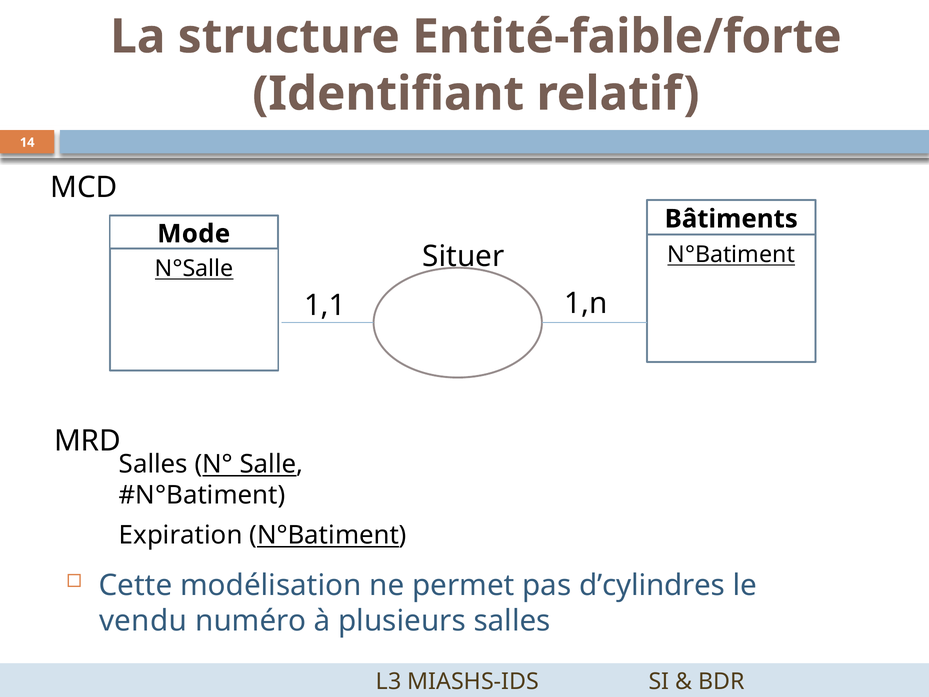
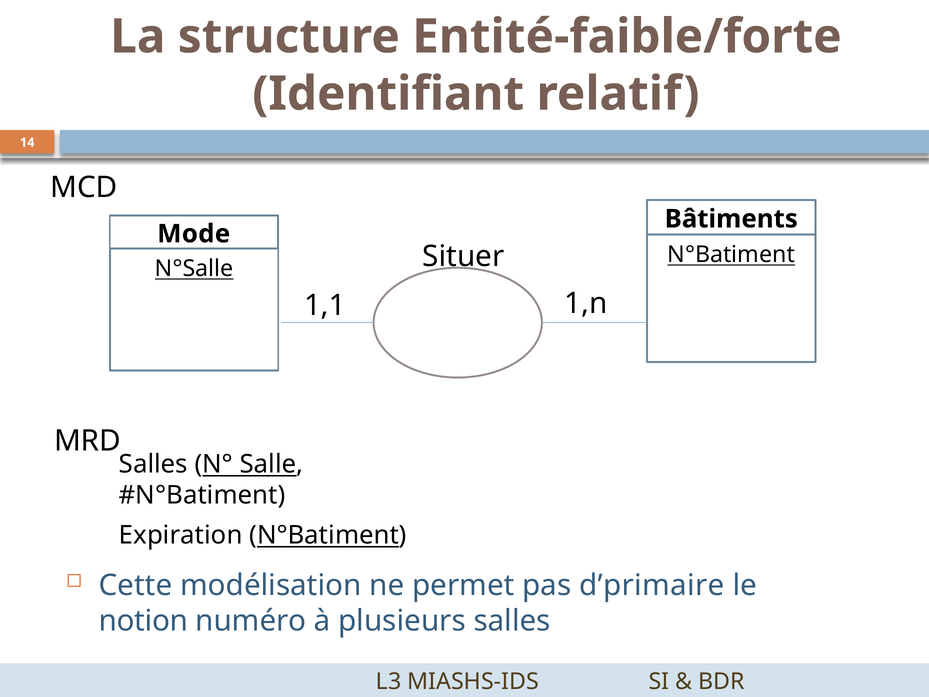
d’cylindres: d’cylindres -> d’primaire
vendu: vendu -> notion
